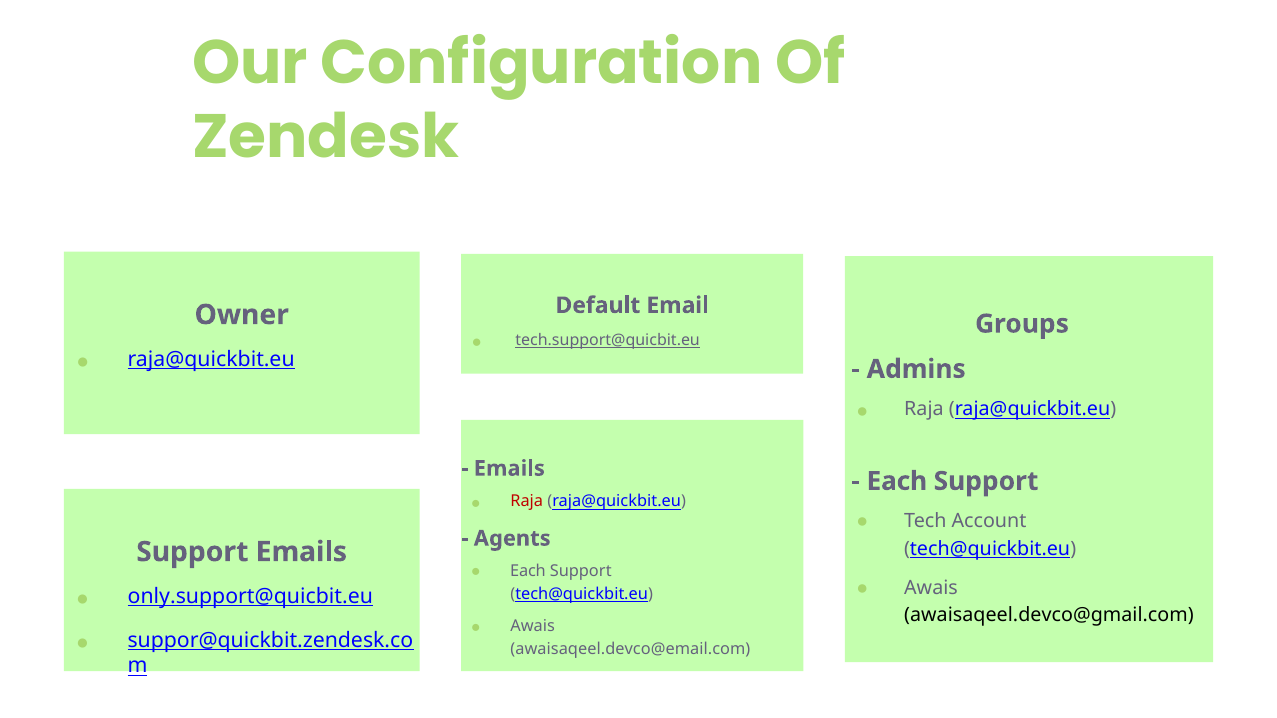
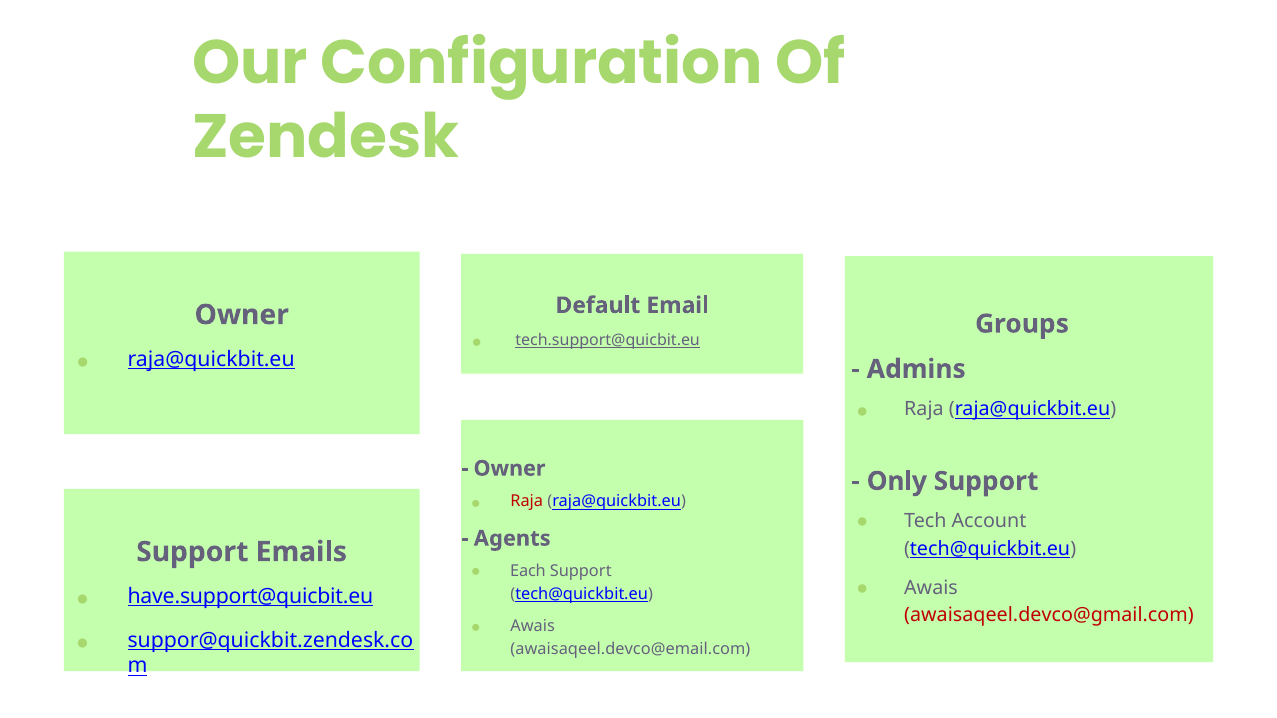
Emails at (509, 469): Emails -> Owner
Each at (897, 481): Each -> Only
only.support@quicbit.eu: only.support@quicbit.eu -> have.support@quicbit.eu
awaisaqeel.devco@gmail.com colour: black -> red
